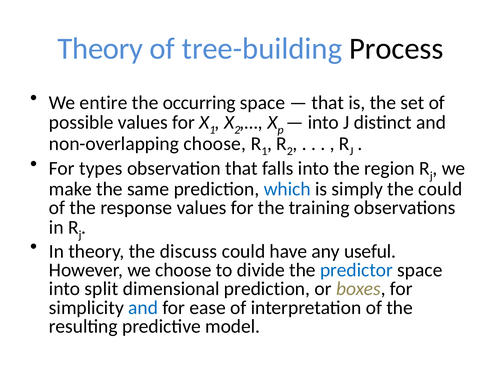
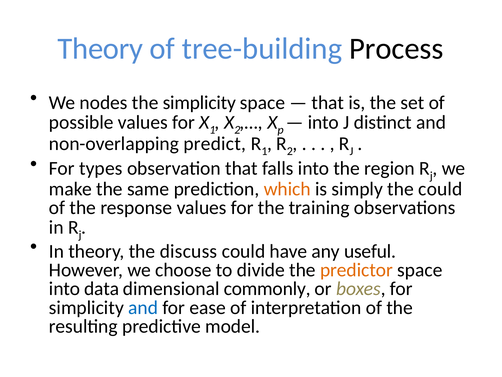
entire: entire -> nodes
the occurring: occurring -> simplicity
non-overlapping choose: choose -> predict
which colour: blue -> orange
predictor colour: blue -> orange
split: split -> data
dimensional prediction: prediction -> commonly
